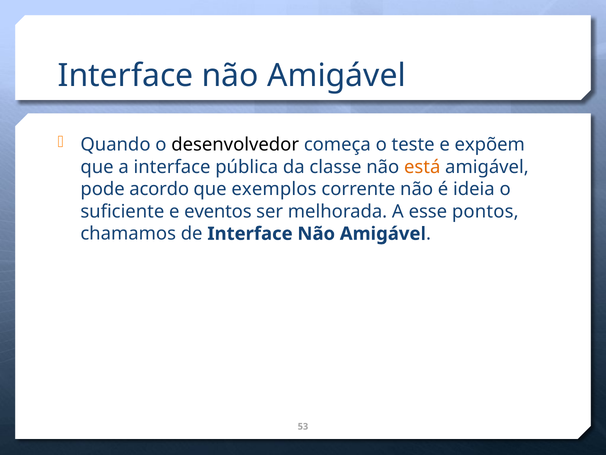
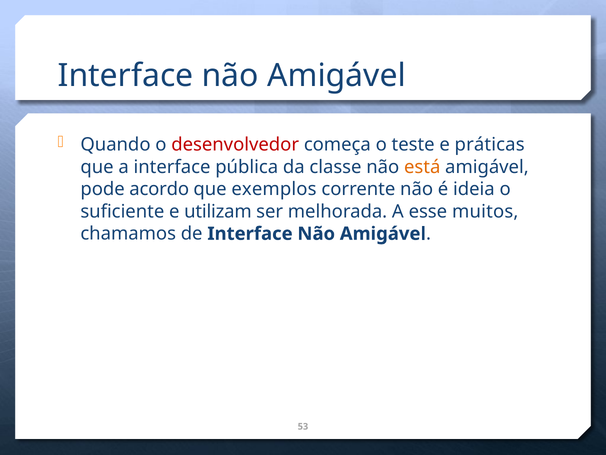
desenvolvedor colour: black -> red
expõem: expõem -> práticas
eventos: eventos -> utilizam
pontos: pontos -> muitos
